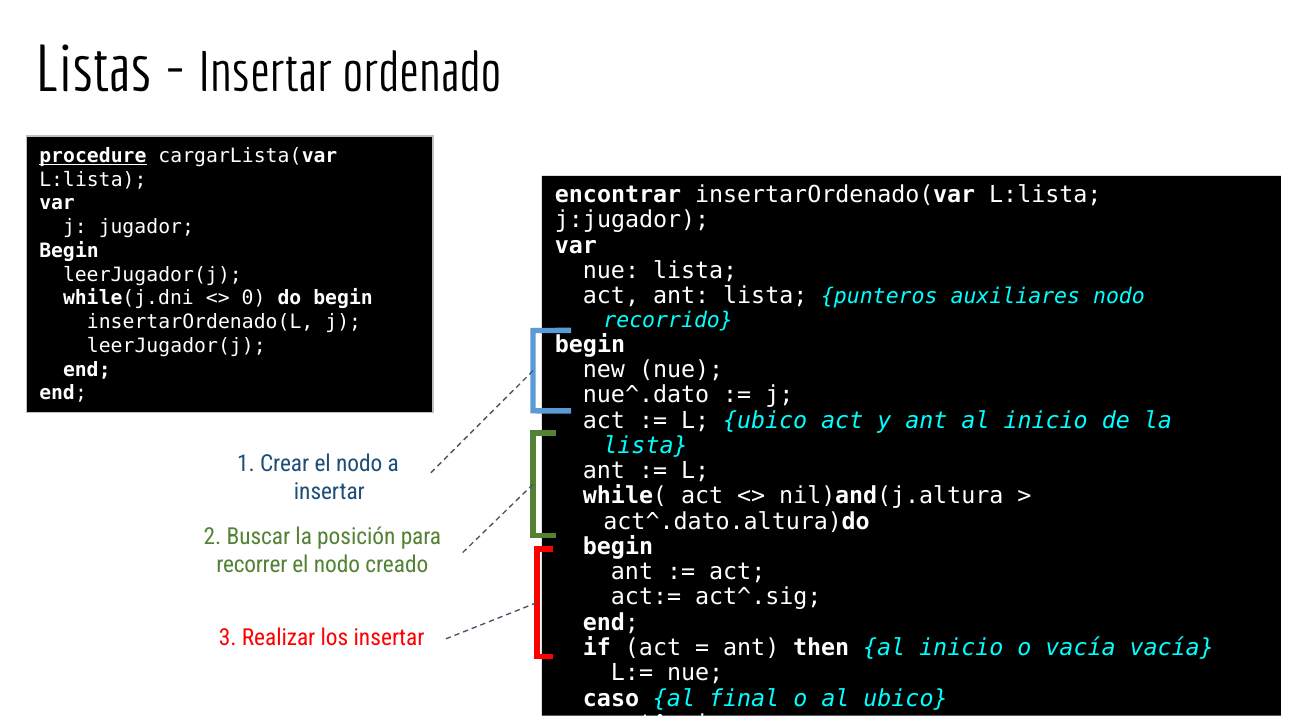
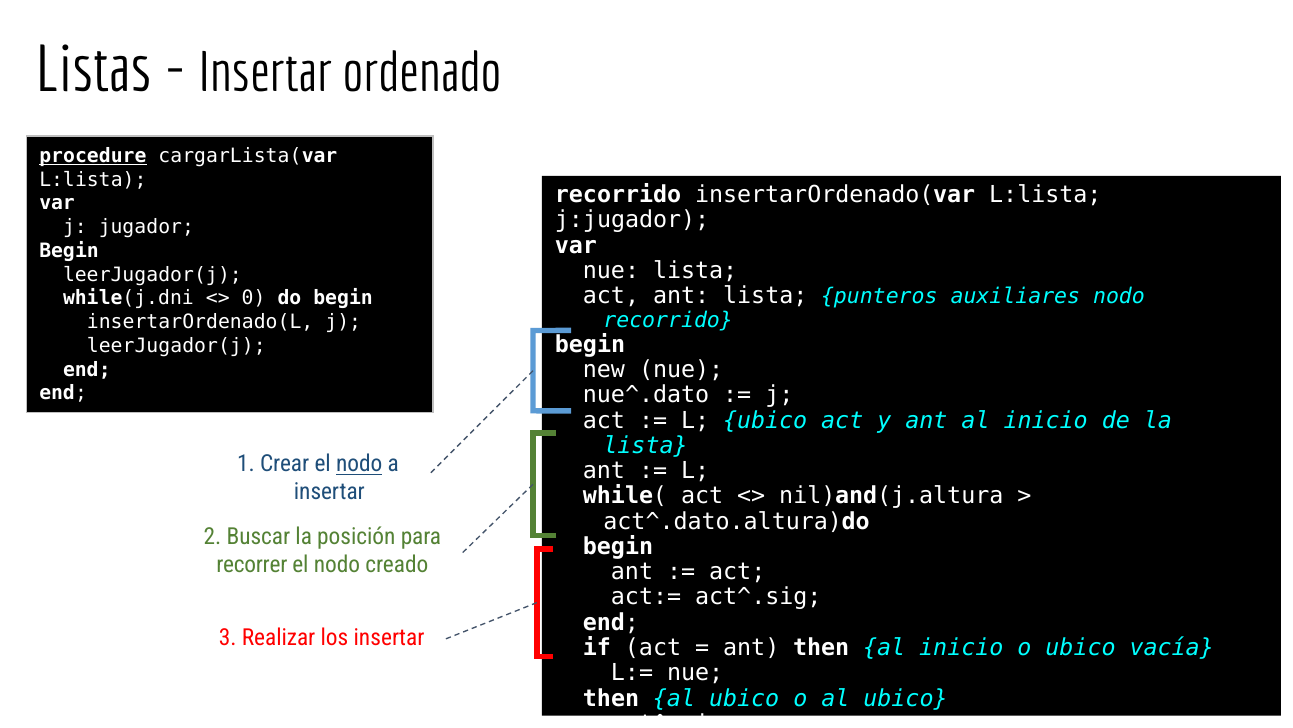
encontrar at (618, 195): encontrar -> recorrido
nodo at (359, 464) underline: none -> present
o vacía: vacía -> ubico
caso at (611, 698): caso -> then
final at (744, 698): final -> ubico
